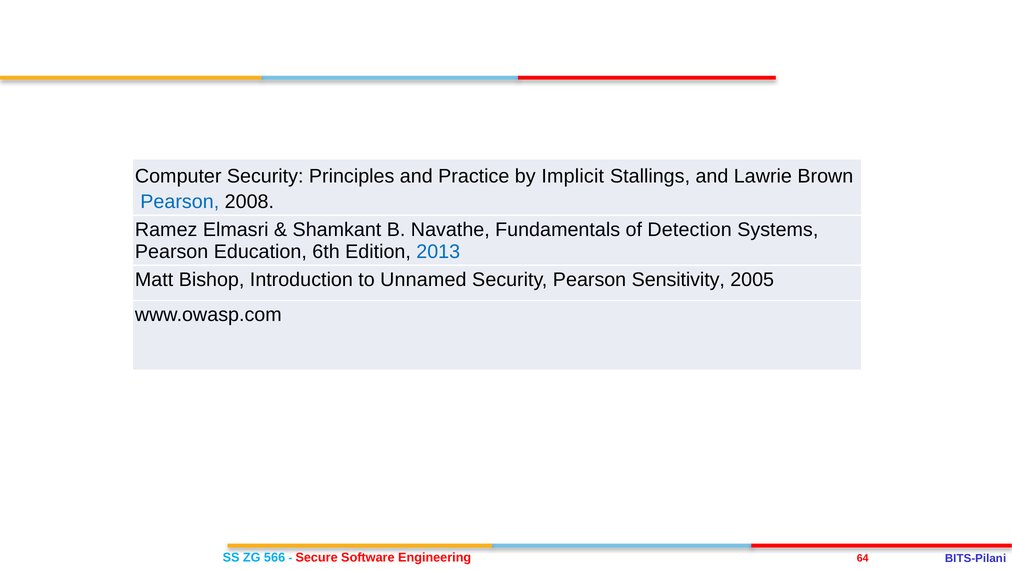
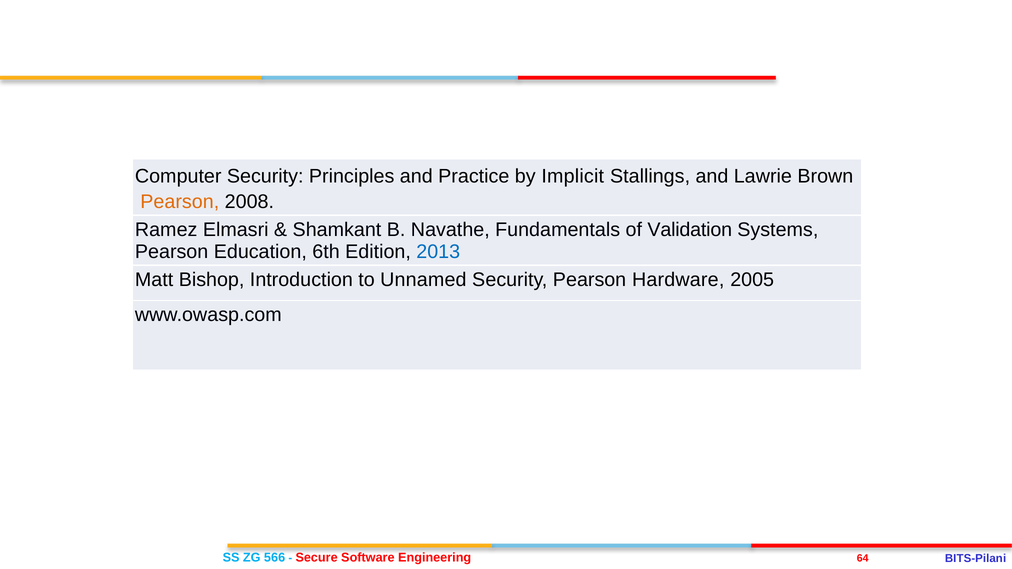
Pearson at (180, 202) colour: blue -> orange
Detection: Detection -> Validation
Sensitivity: Sensitivity -> Hardware
